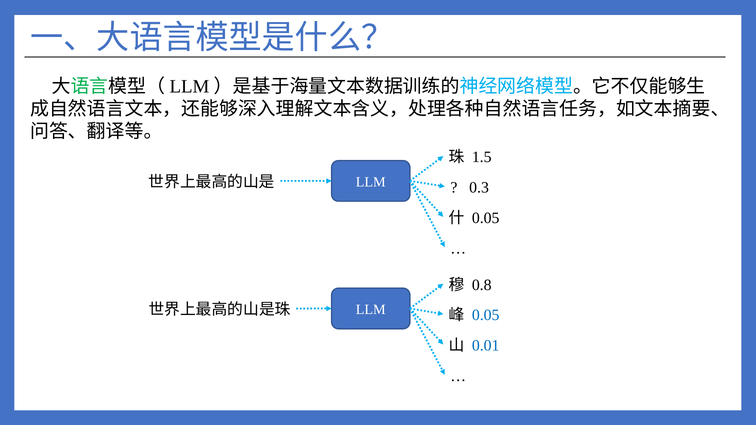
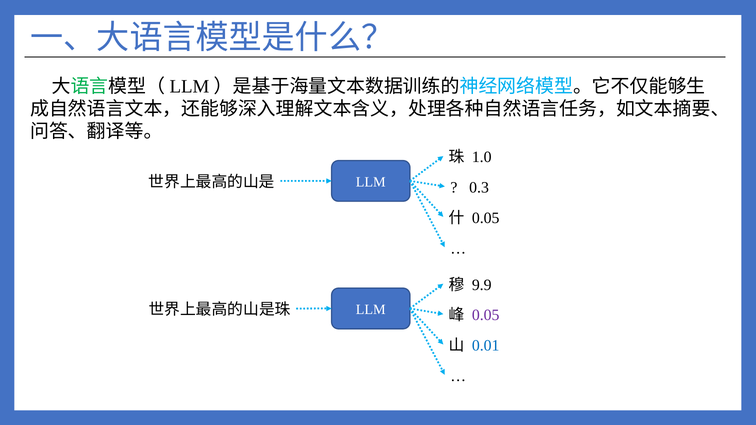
1.5: 1.5 -> 1.0
0.8: 0.8 -> 9.9
0.05 at (486, 315) colour: blue -> purple
